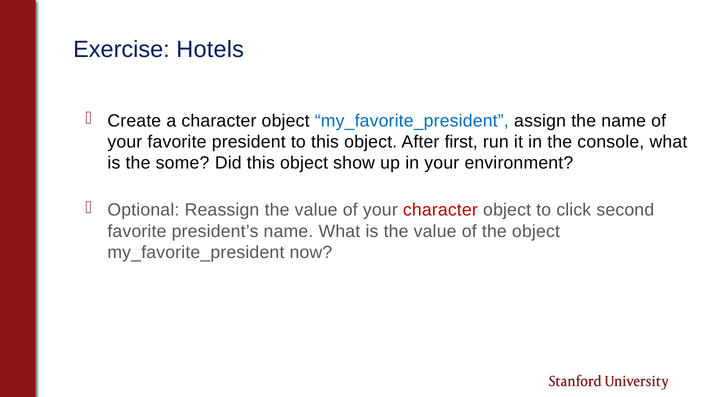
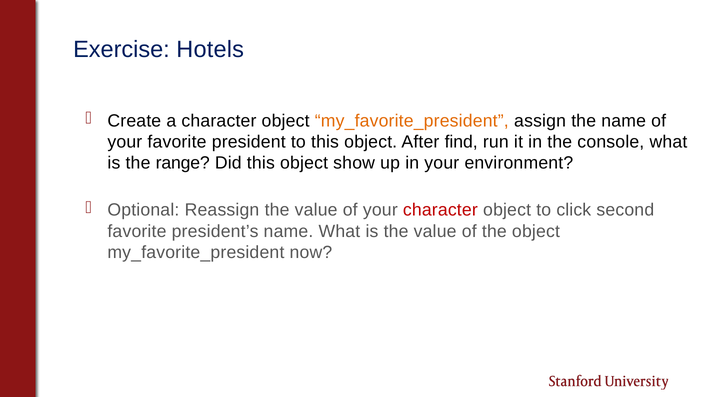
my_favorite_president at (412, 121) colour: blue -> orange
first: first -> find
some: some -> range
